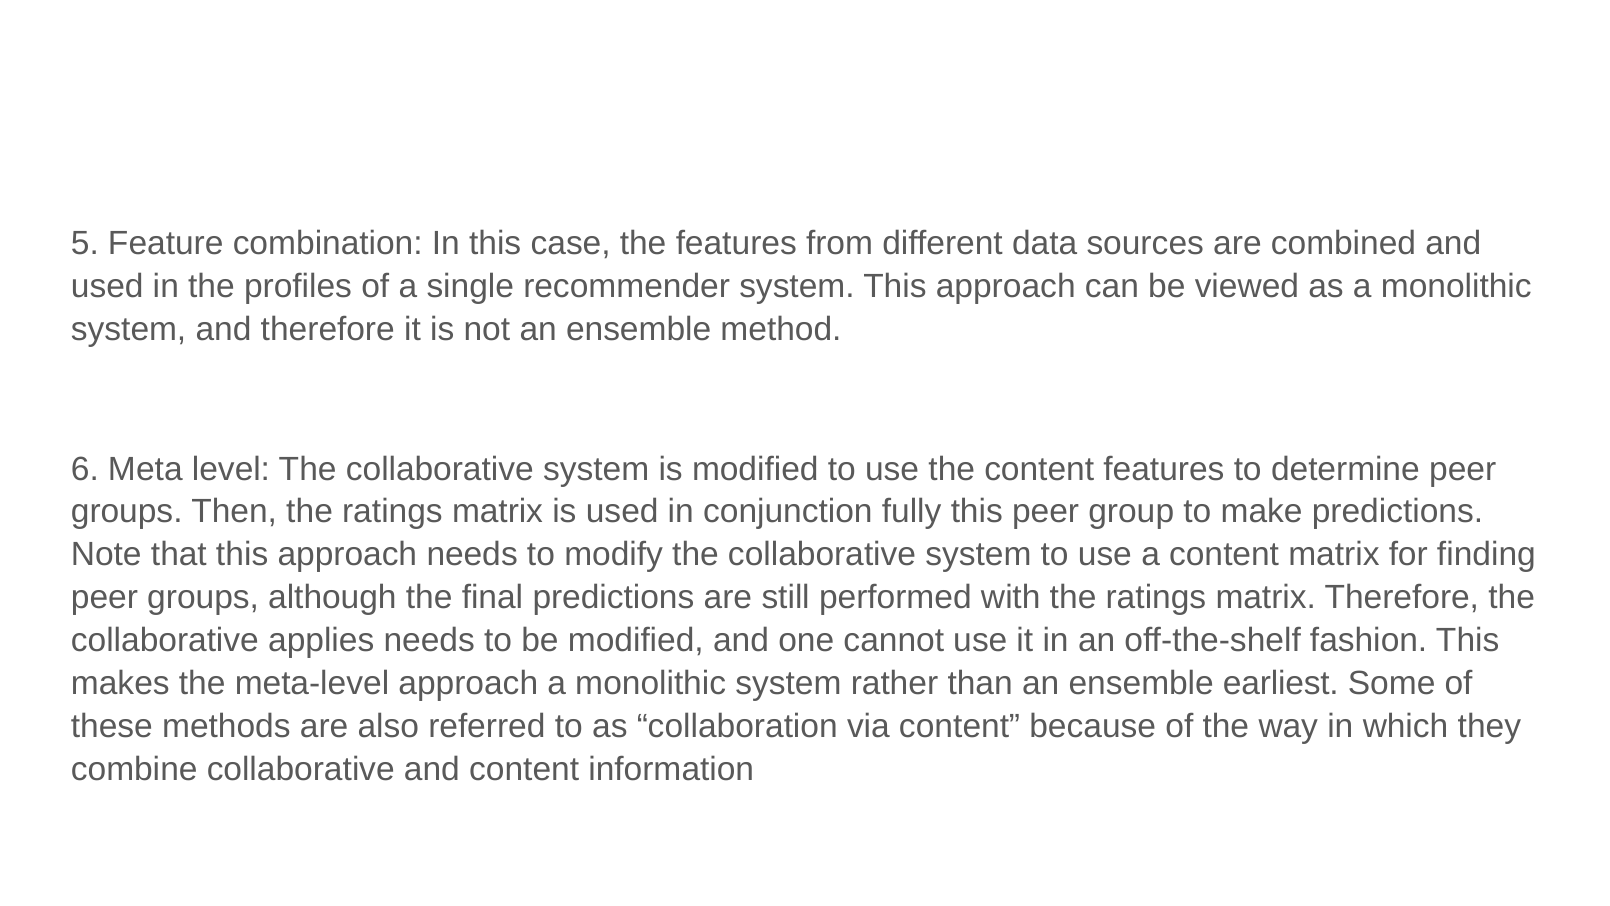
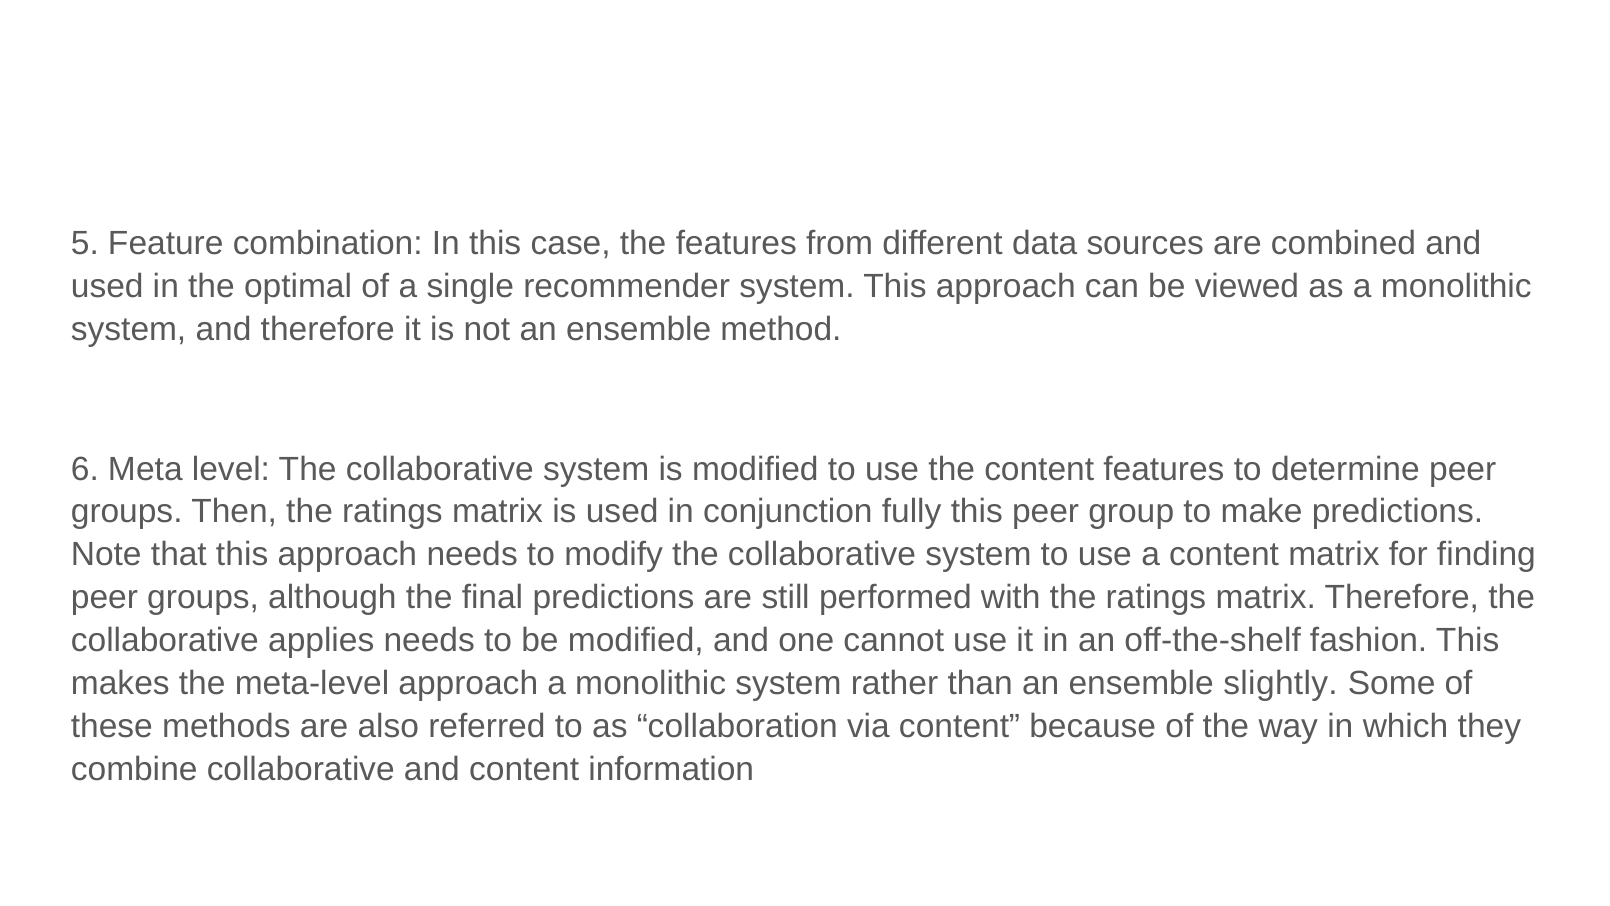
profiles: profiles -> optimal
earliest: earliest -> slightly
